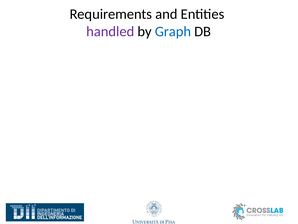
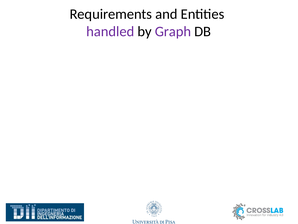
Graph colour: blue -> purple
